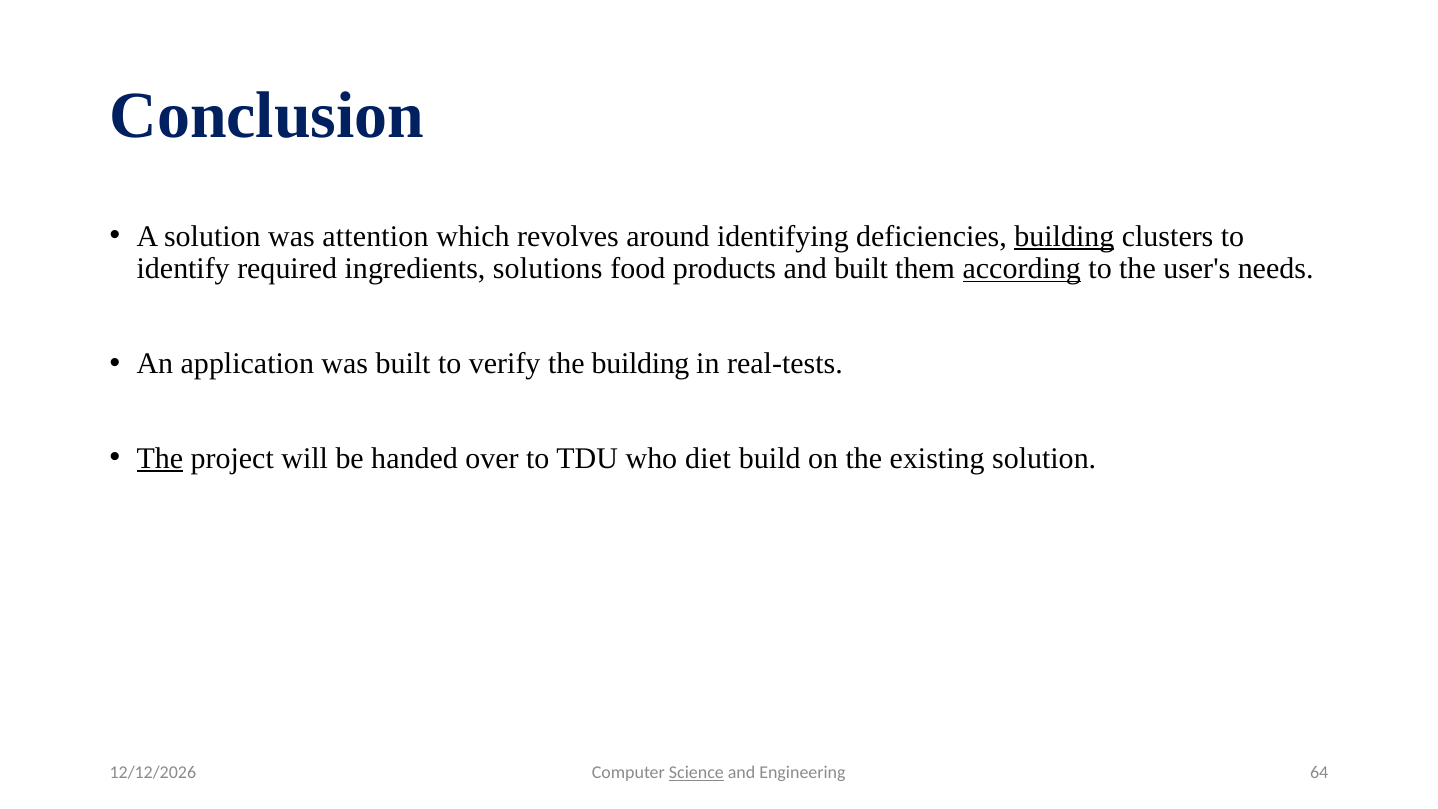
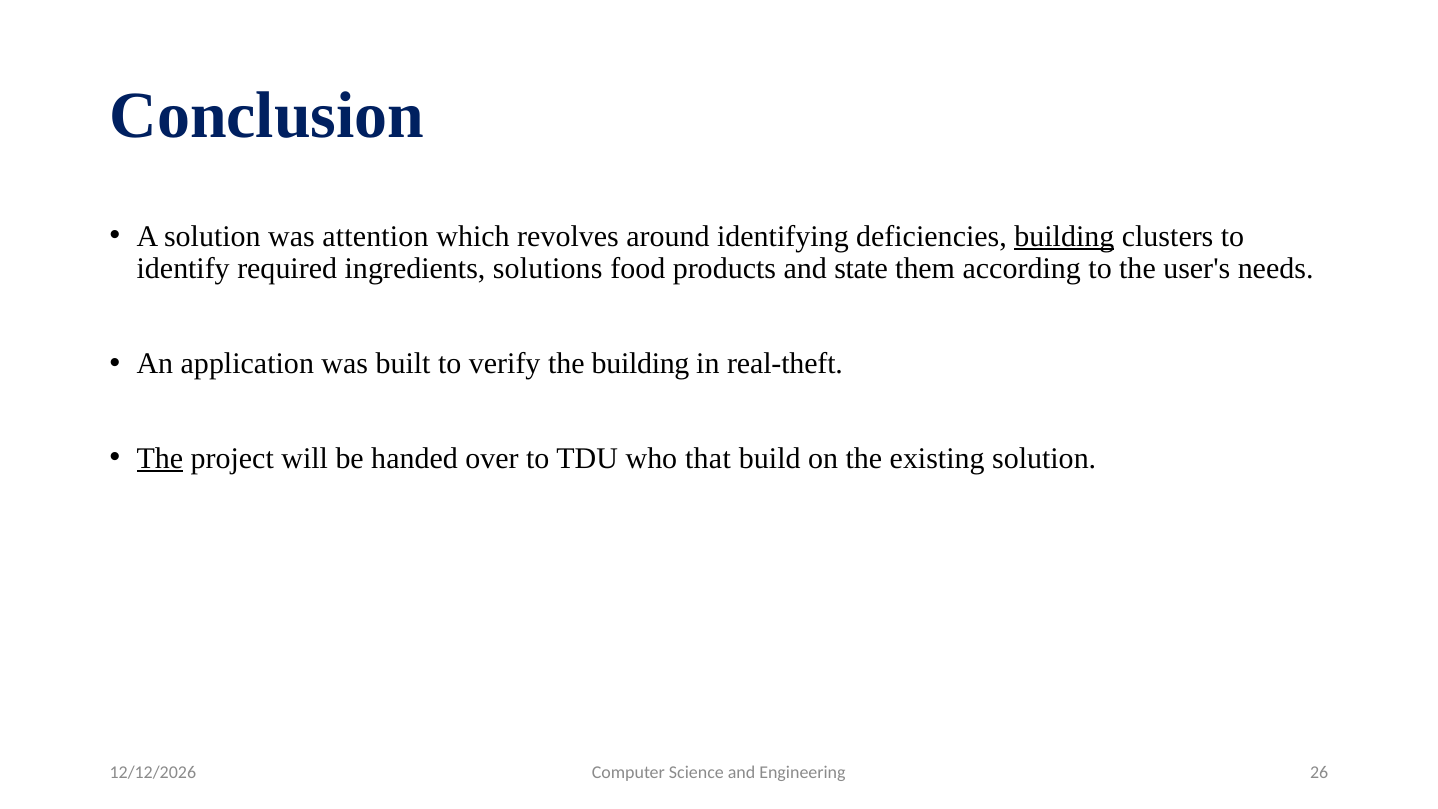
and built: built -> state
according underline: present -> none
real-tests: real-tests -> real-theft
diet: diet -> that
Science underline: present -> none
64: 64 -> 26
